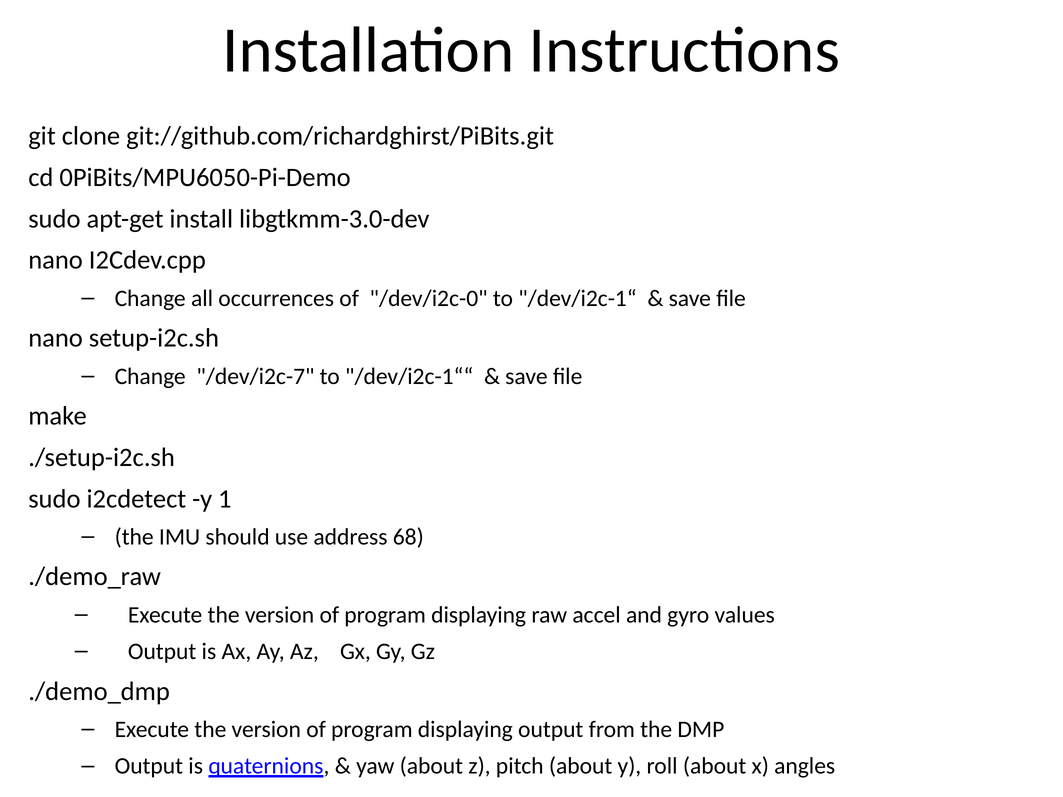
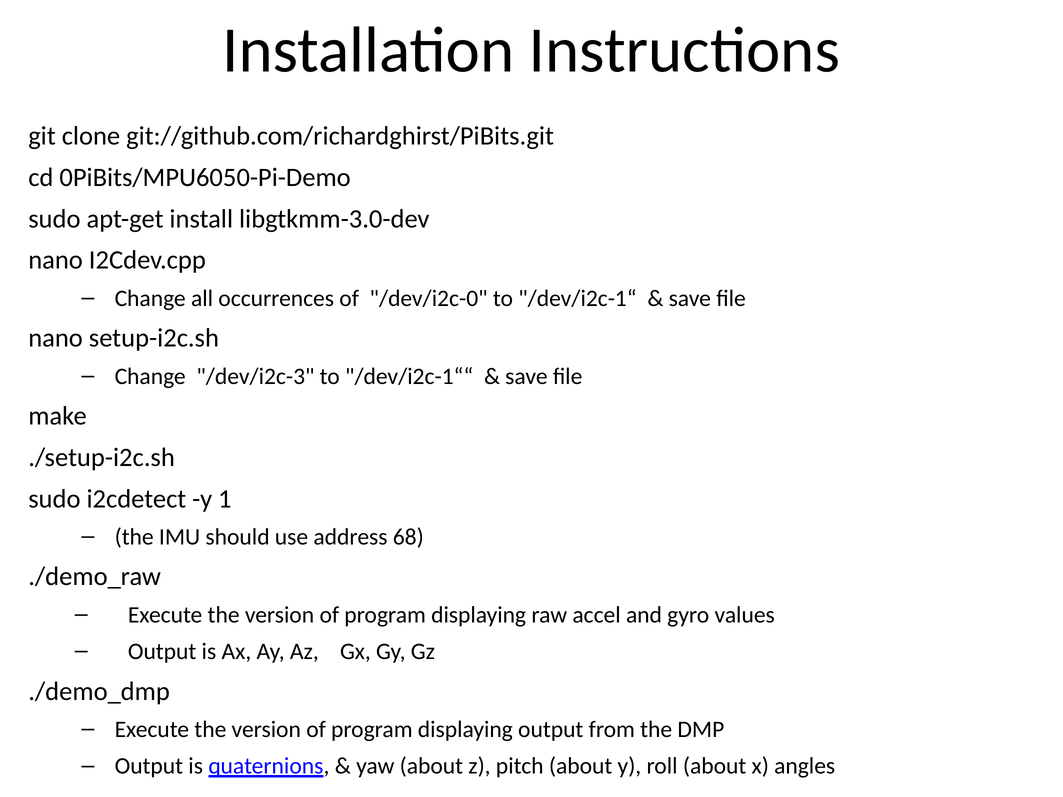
/dev/i2c-7: /dev/i2c-7 -> /dev/i2c-3
